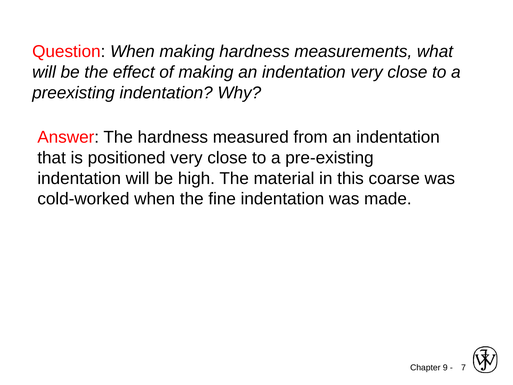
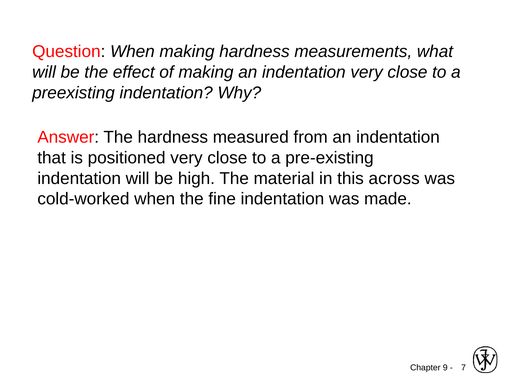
coarse: coarse -> across
